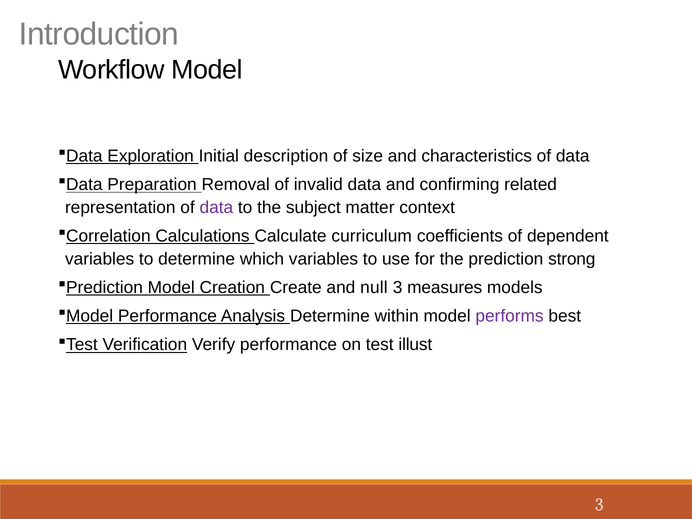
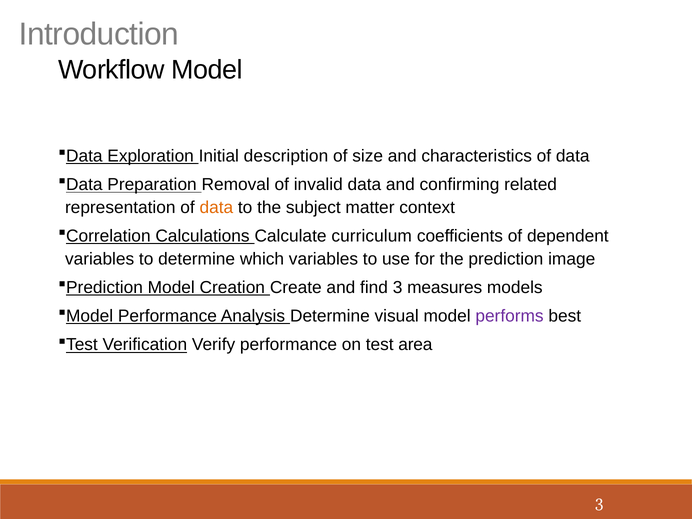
data at (216, 207) colour: purple -> orange
strong: strong -> image
null: null -> find
within: within -> visual
illust: illust -> area
